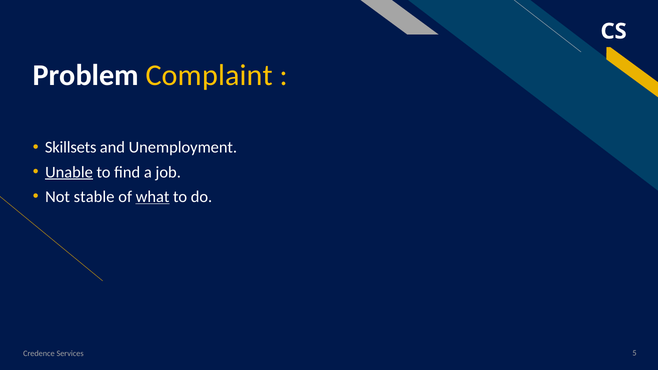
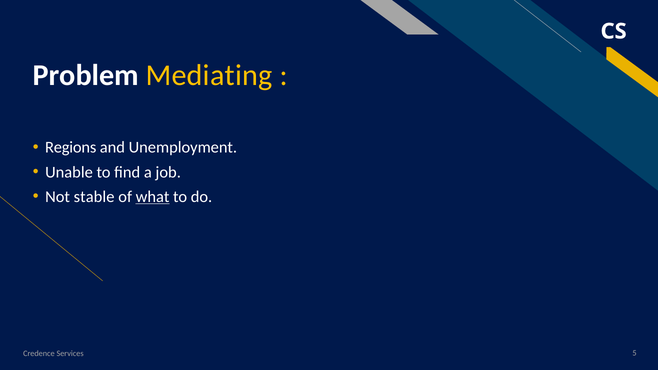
Complaint: Complaint -> Mediating
Skillsets: Skillsets -> Regions
Unable underline: present -> none
